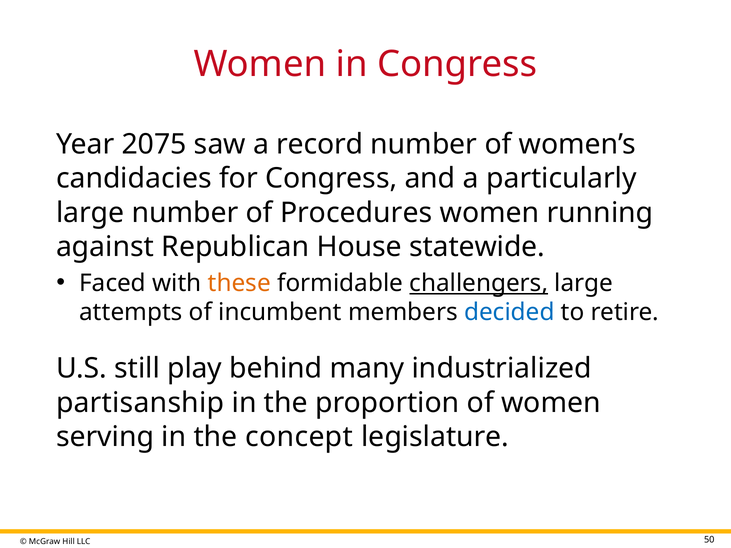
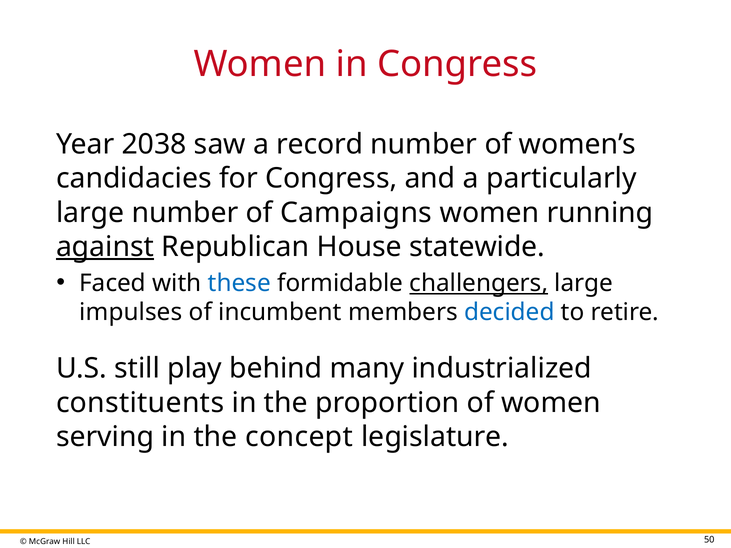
2075: 2075 -> 2038
Procedures: Procedures -> Campaigns
against underline: none -> present
these colour: orange -> blue
attempts: attempts -> impulses
partisanship: partisanship -> constituents
